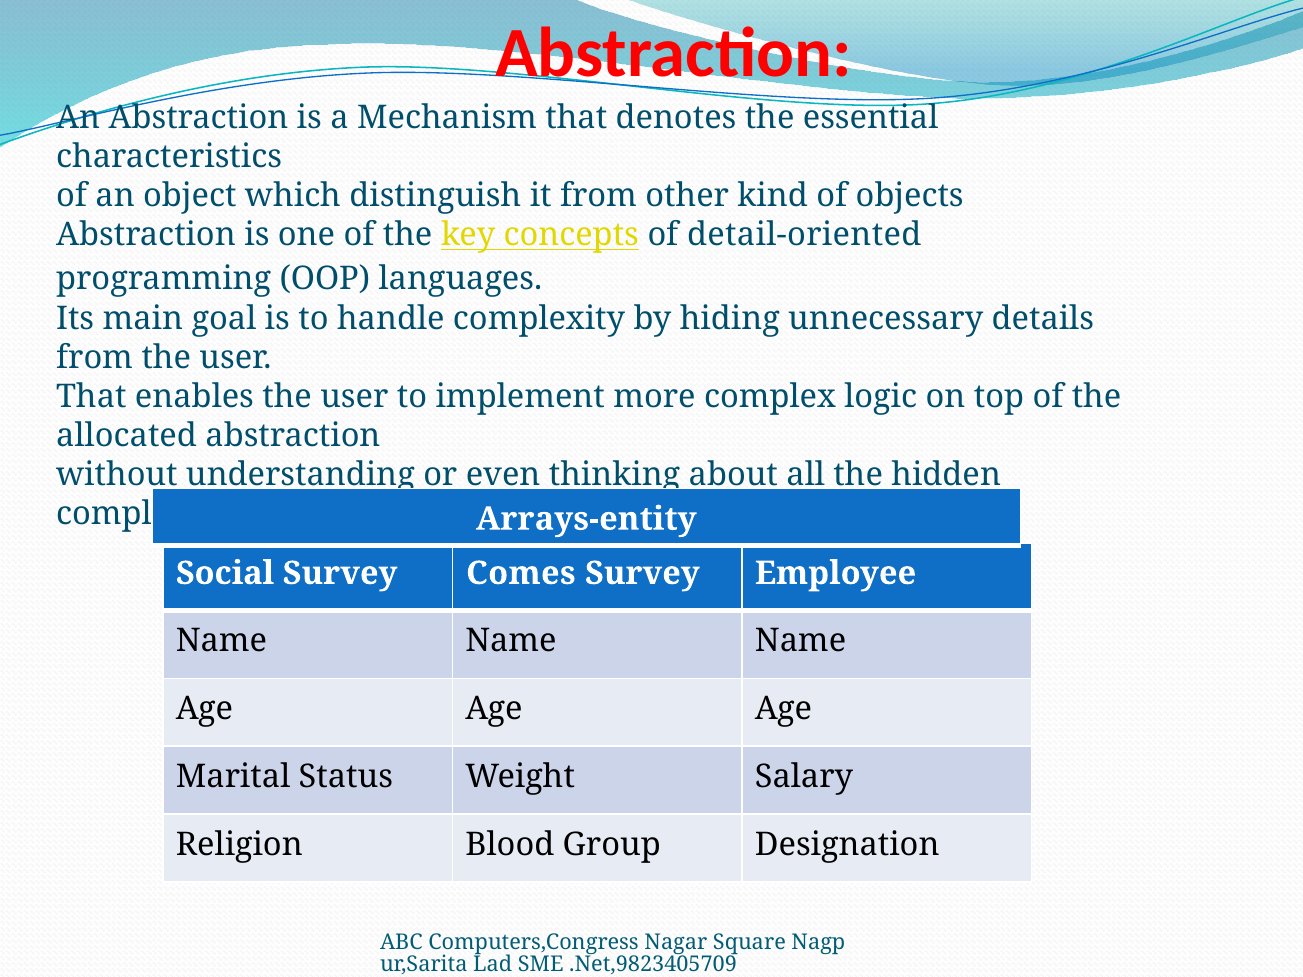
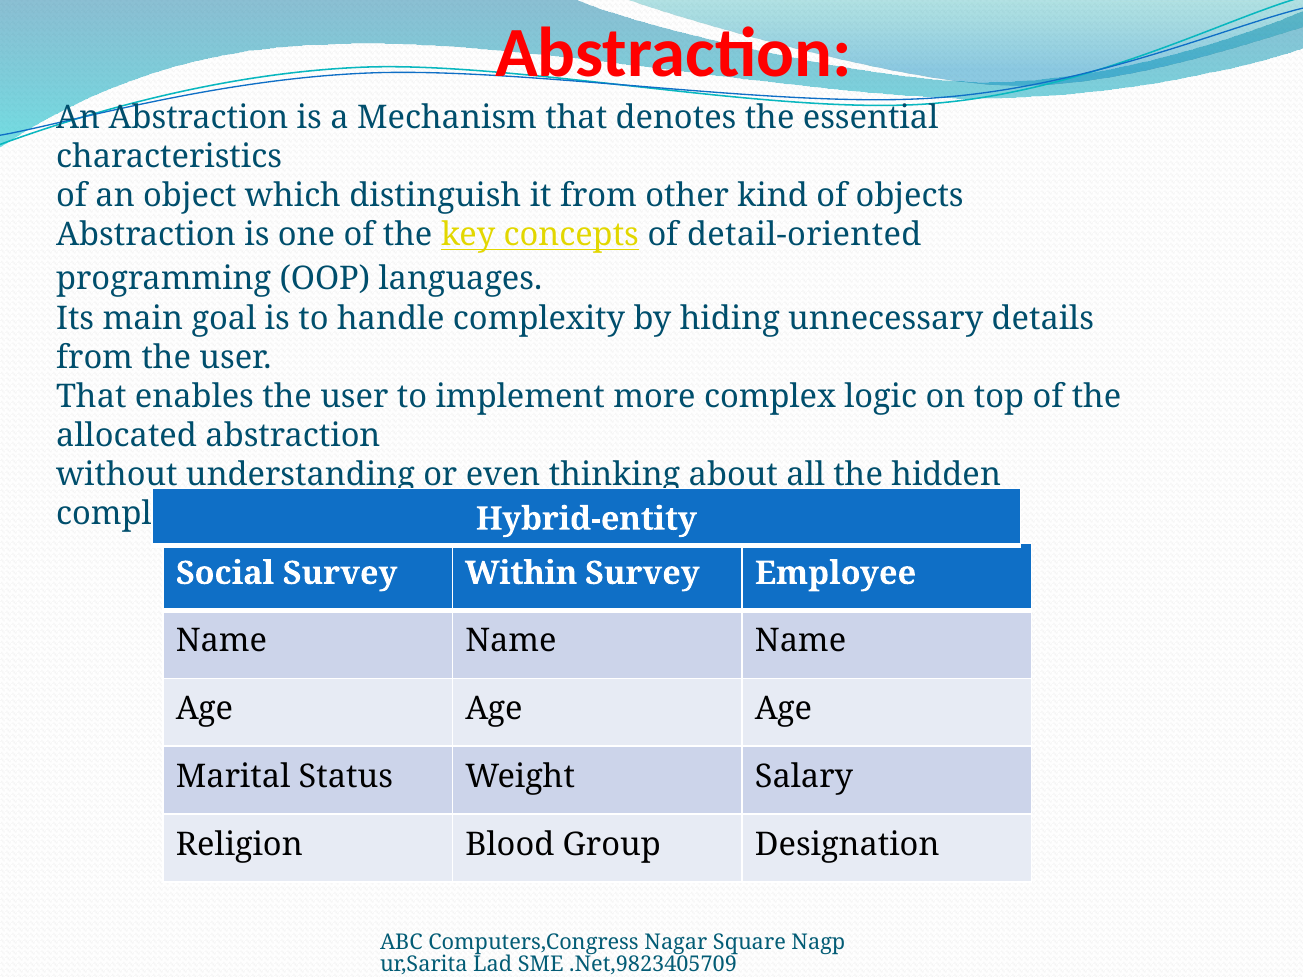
Arrays-entity: Arrays-entity -> Hybrid-entity
Comes: Comes -> Within
